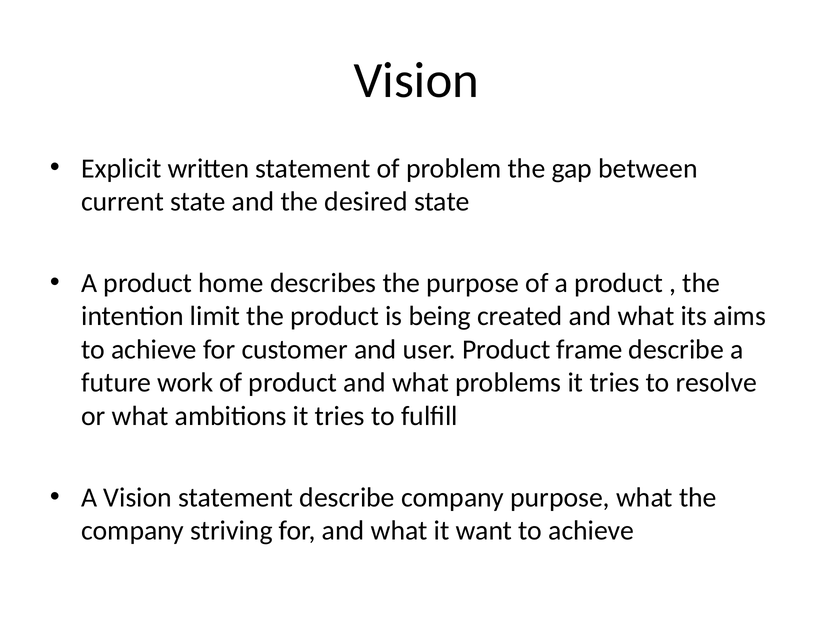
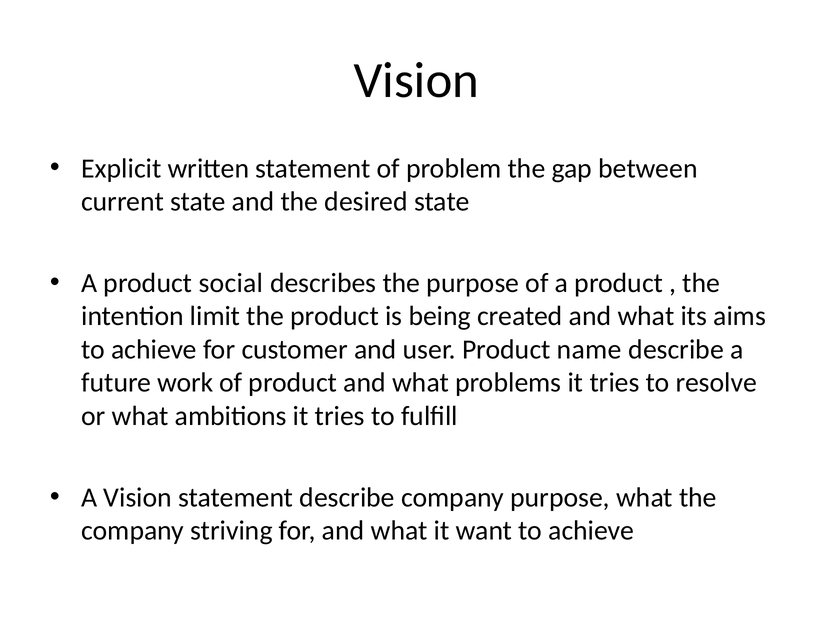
home: home -> social
frame: frame -> name
